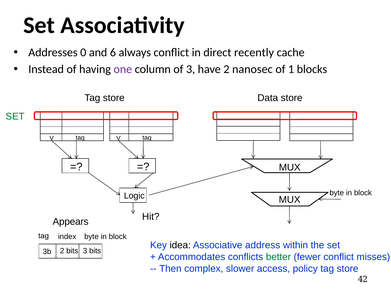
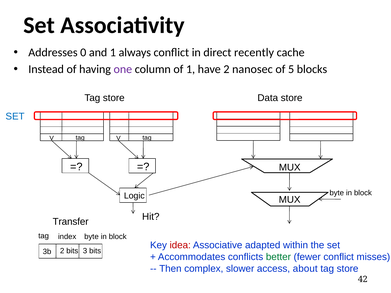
and 6: 6 -> 1
of 3: 3 -> 1
1: 1 -> 5
SET at (15, 116) colour: green -> blue
Appears: Appears -> Transfer
idea colour: black -> red
address: address -> adapted
policy: policy -> about
